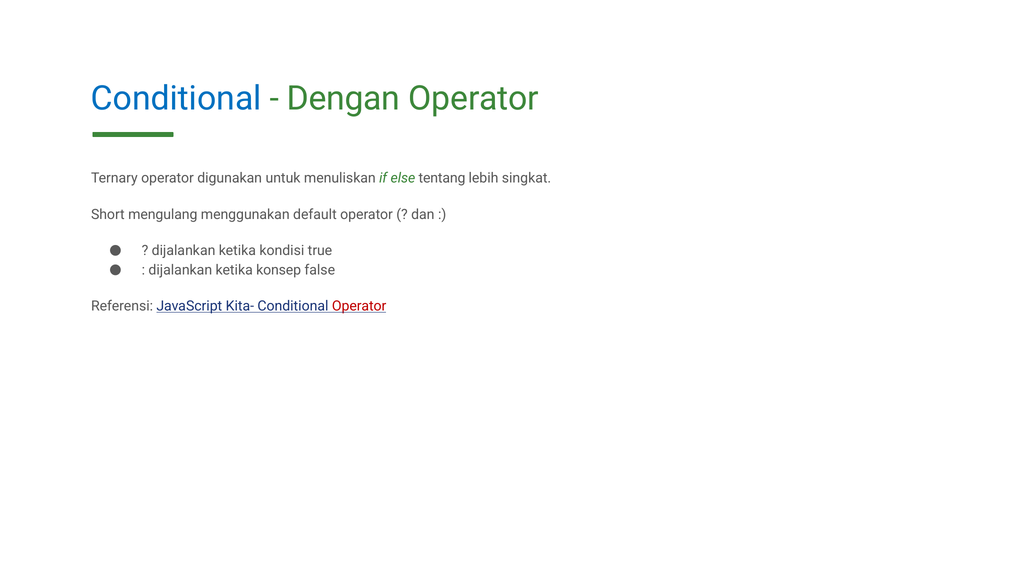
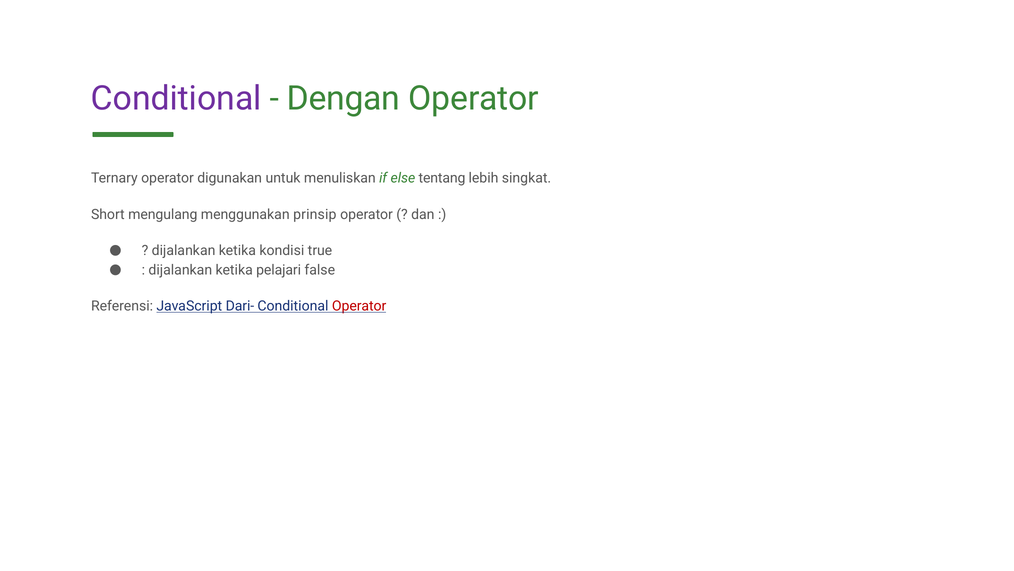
Conditional at (176, 99) colour: blue -> purple
default: default -> prinsip
konsep: konsep -> pelajari
Kita-: Kita- -> Dari-
